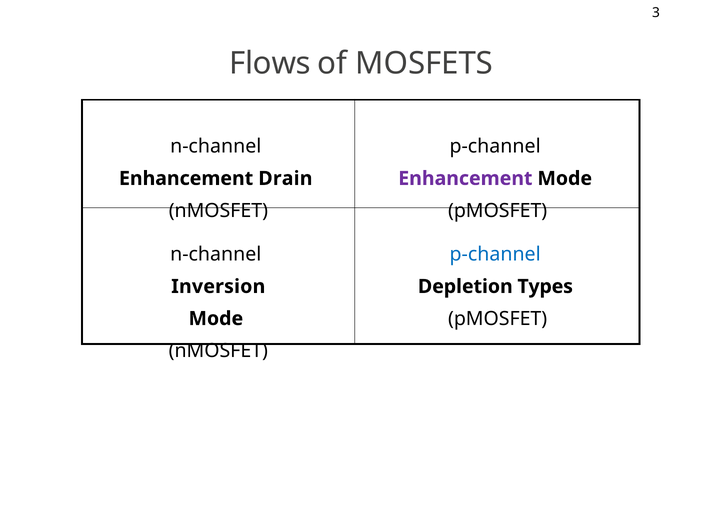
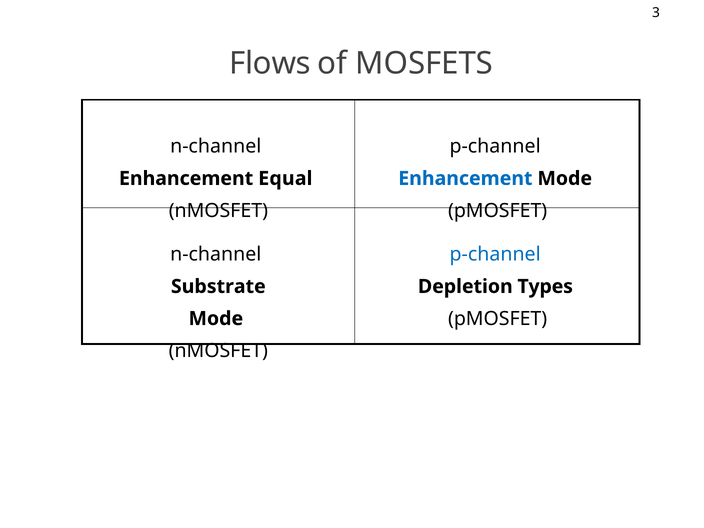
Drain: Drain -> Equal
Enhancement at (465, 178) colour: purple -> blue
Inversion: Inversion -> Substrate
